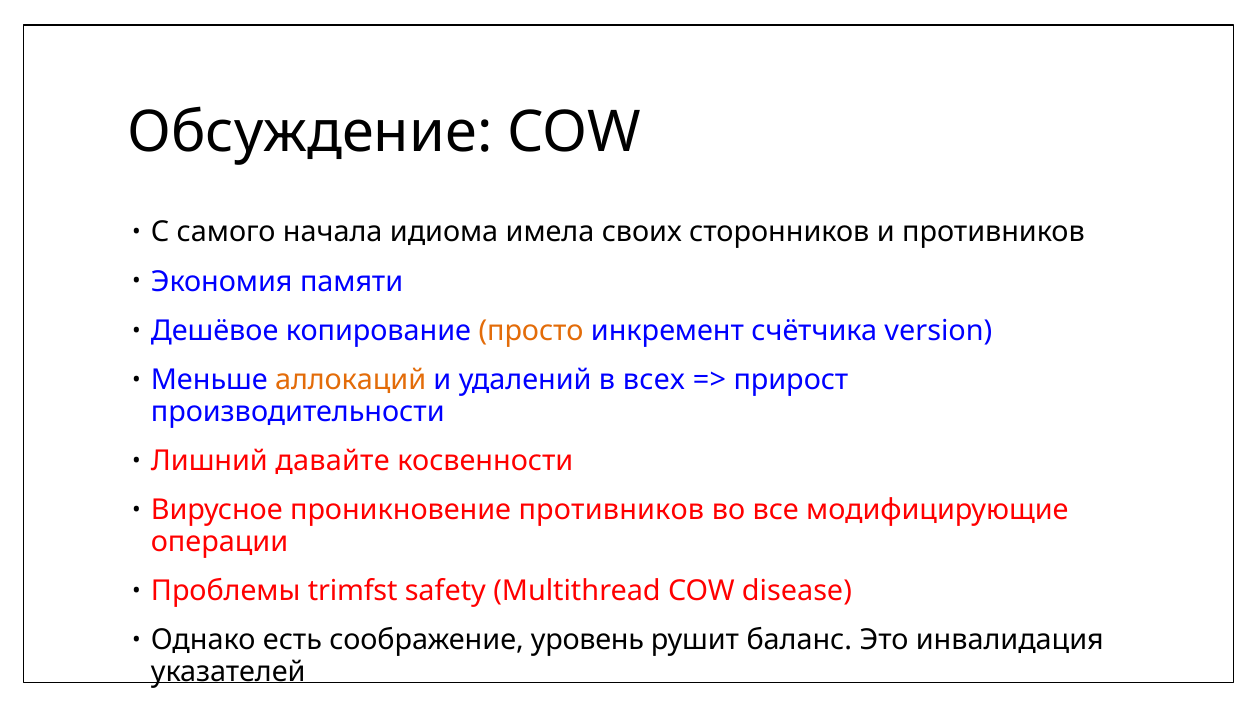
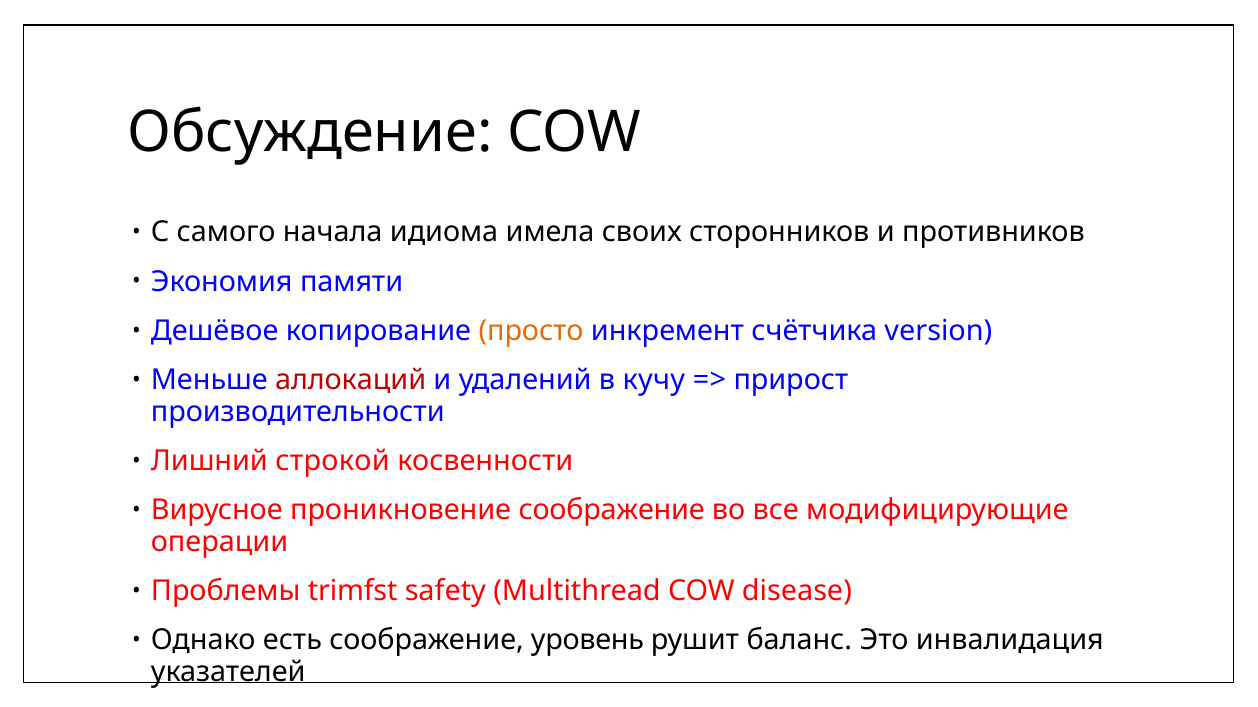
аллокаций colour: orange -> red
всех: всех -> кучу
давайте: давайте -> строкой
проникновение противников: противников -> соображение
